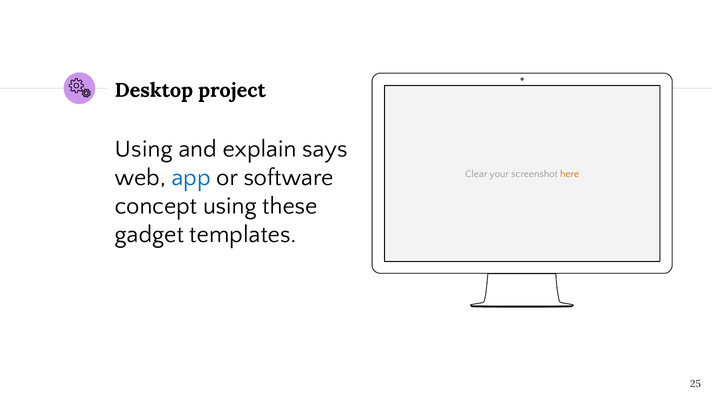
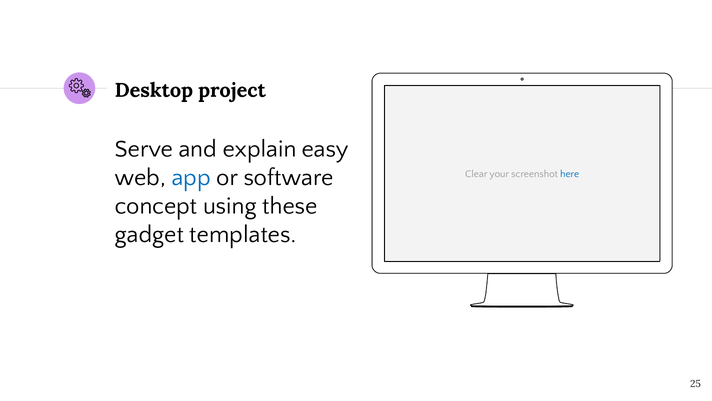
Using at (144, 149): Using -> Serve
says: says -> easy
here colour: orange -> blue
